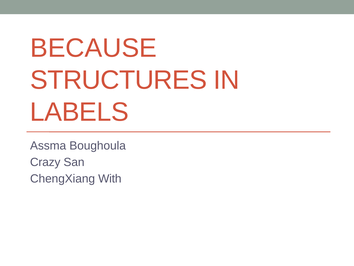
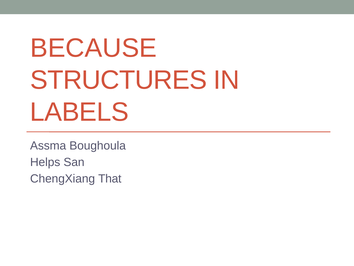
Crazy: Crazy -> Helps
With: With -> That
